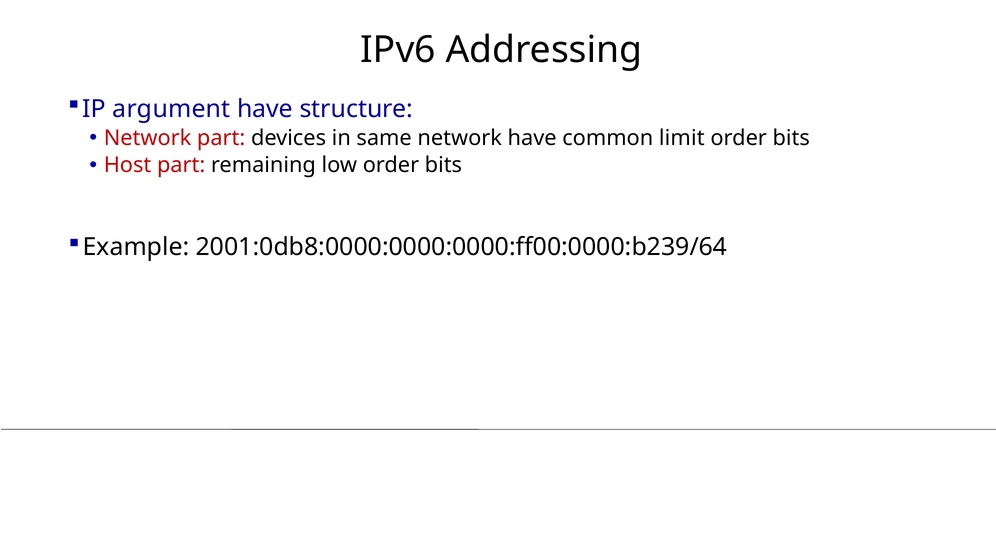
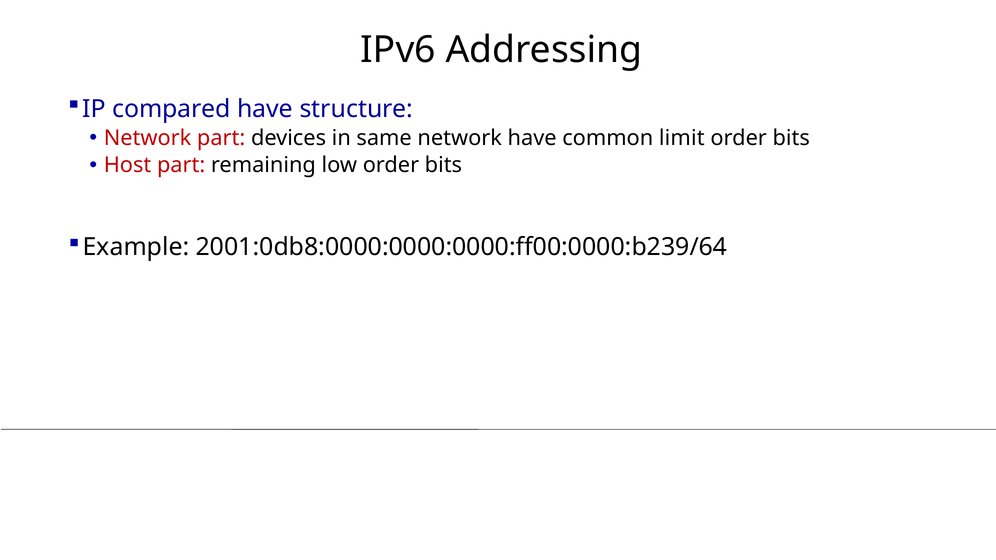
argument: argument -> compared
